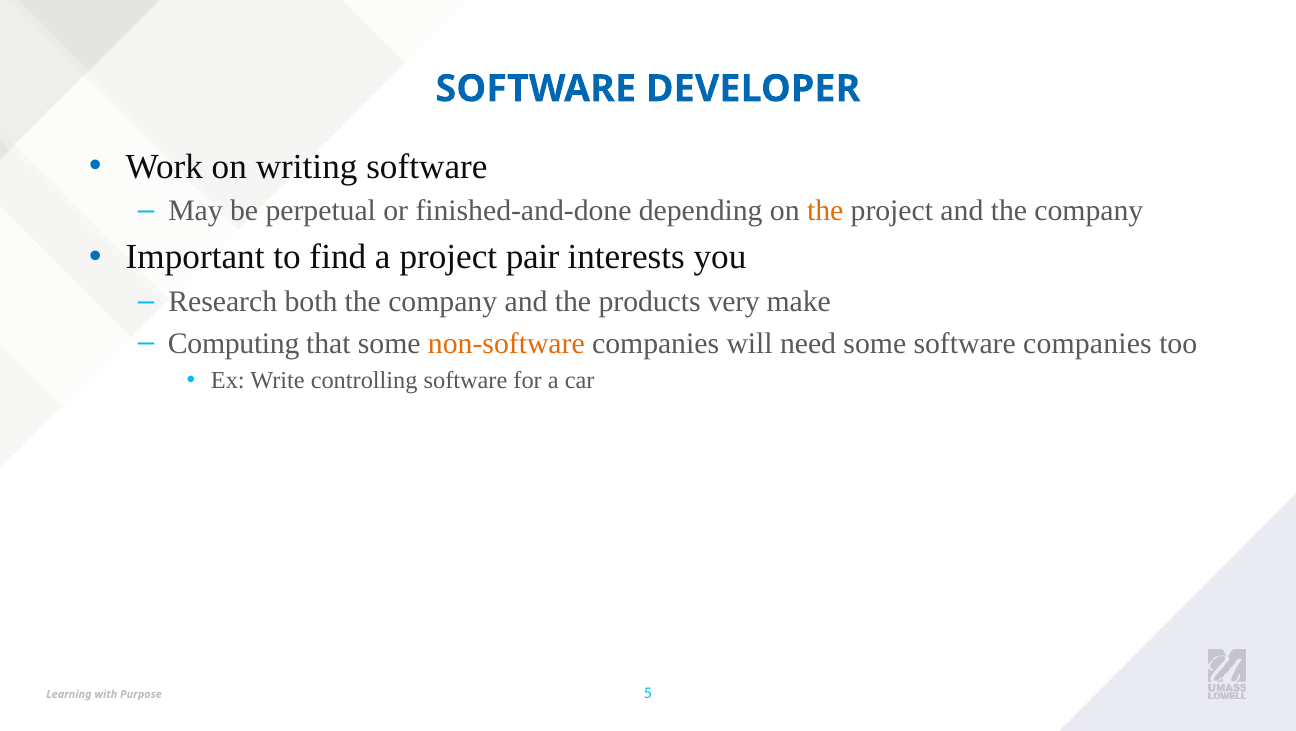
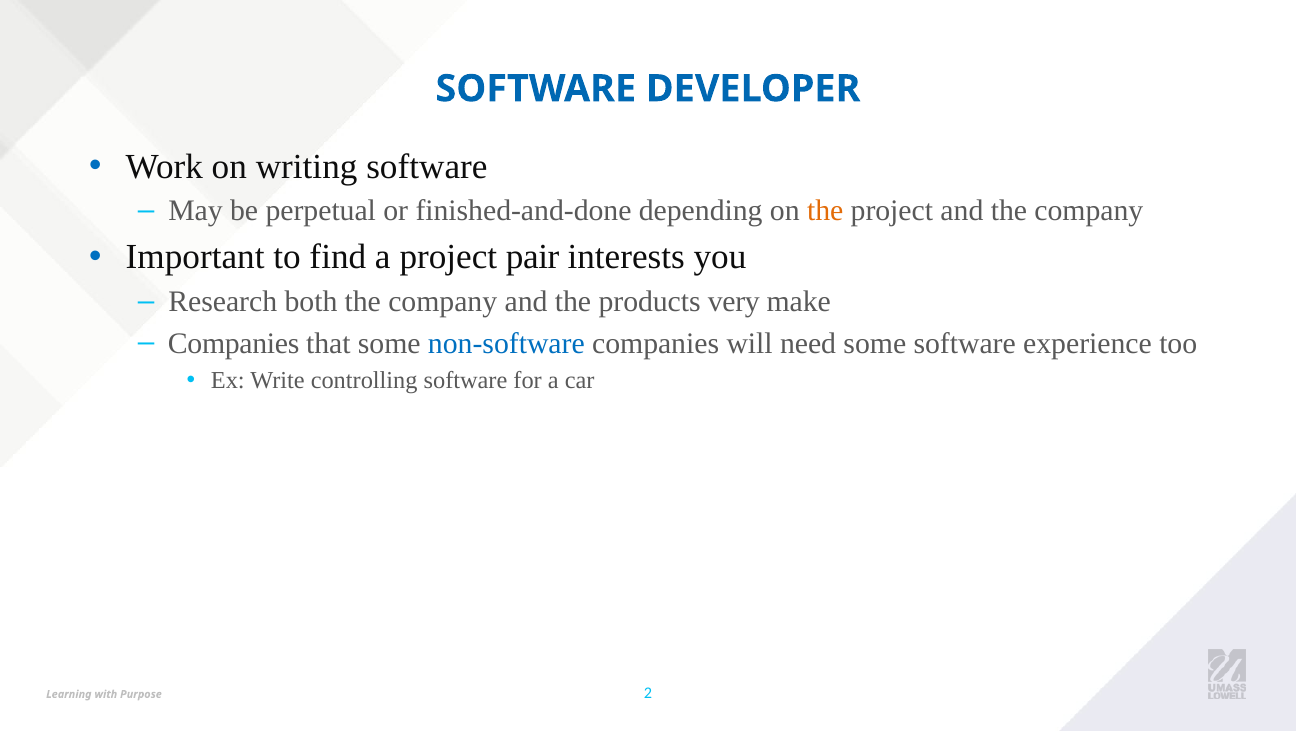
Computing at (234, 343): Computing -> Companies
non-software colour: orange -> blue
software companies: companies -> experience
5: 5 -> 2
